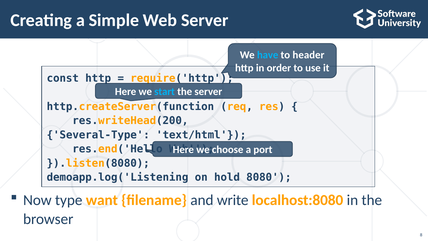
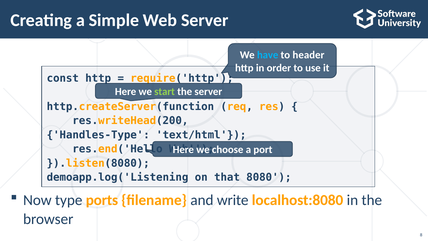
start colour: light blue -> light green
Several-Type: Several-Type -> Handles-Type
hold: hold -> that
want: want -> ports
